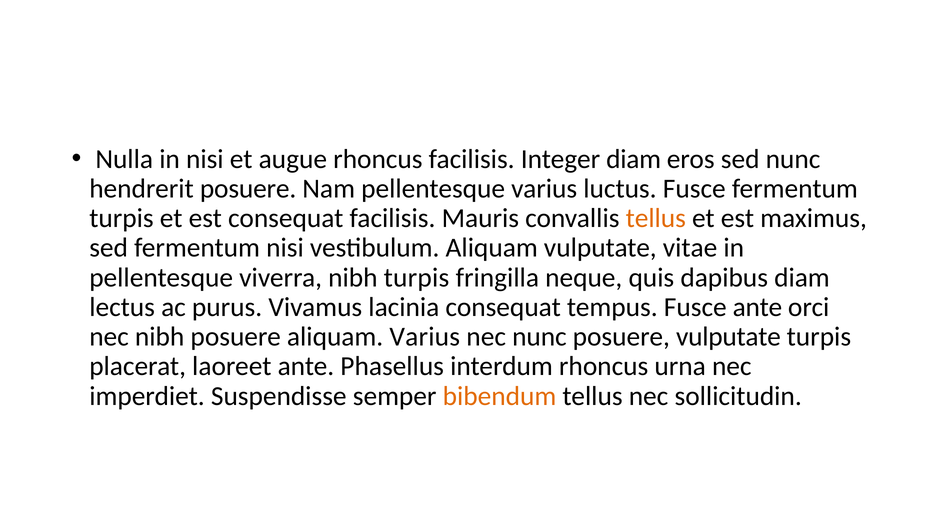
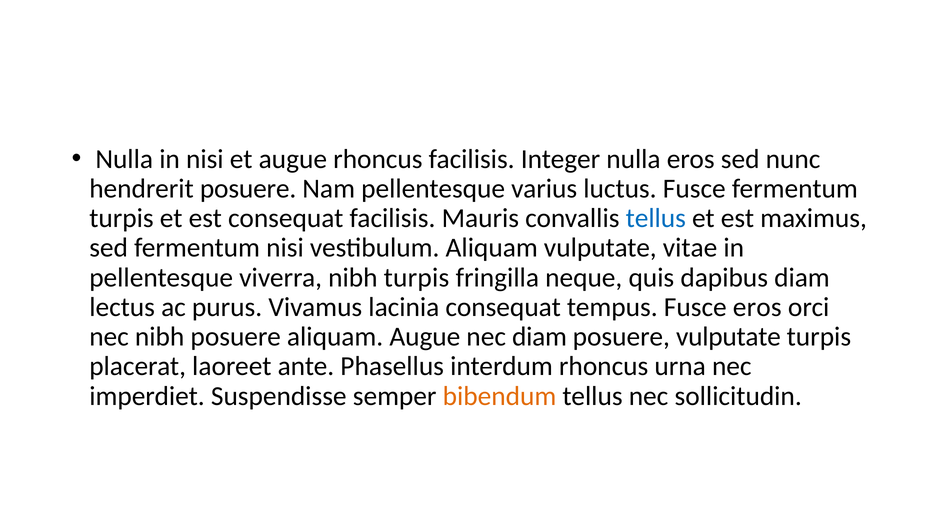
Integer diam: diam -> nulla
tellus at (656, 218) colour: orange -> blue
Fusce ante: ante -> eros
aliquam Varius: Varius -> Augue
nec nunc: nunc -> diam
